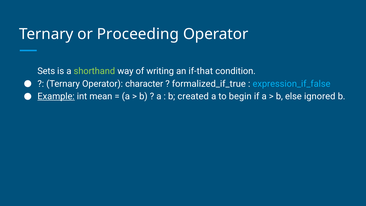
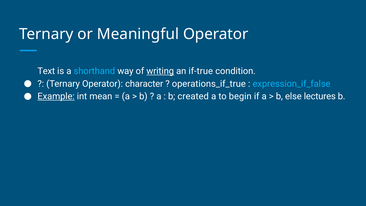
Proceeding: Proceeding -> Meaningful
Sets: Sets -> Text
shorthand colour: light green -> light blue
writing underline: none -> present
if-that: if-that -> if-true
formalized_if_true: formalized_if_true -> operations_if_true
ignored: ignored -> lectures
